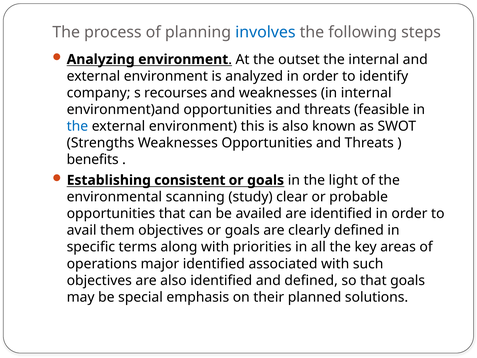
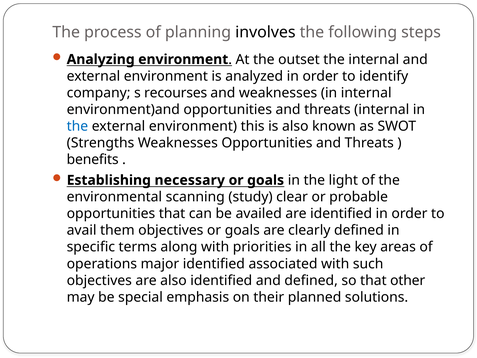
involves colour: blue -> black
threats feasible: feasible -> internal
consistent: consistent -> necessary
that goals: goals -> other
